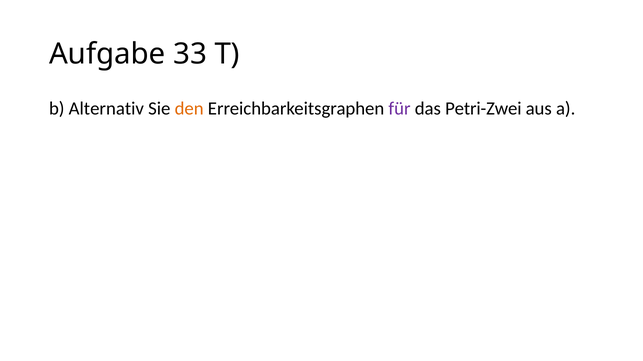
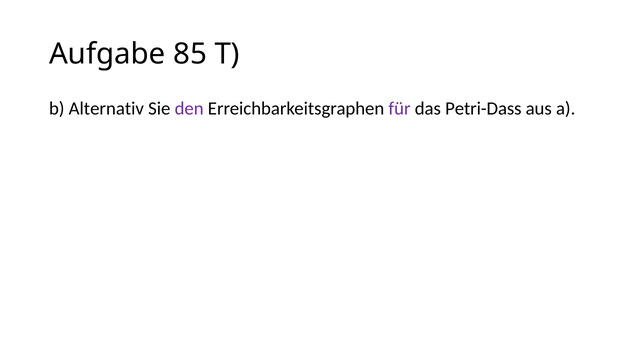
33: 33 -> 85
den colour: orange -> purple
Petri-Zwei: Petri-Zwei -> Petri-Dass
